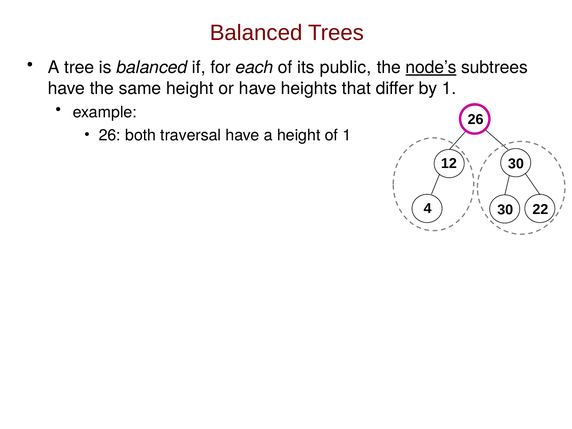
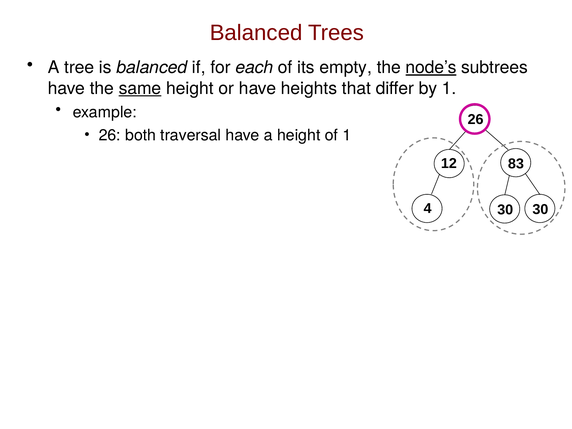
public: public -> empty
same underline: none -> present
12 30: 30 -> 83
4 22: 22 -> 30
